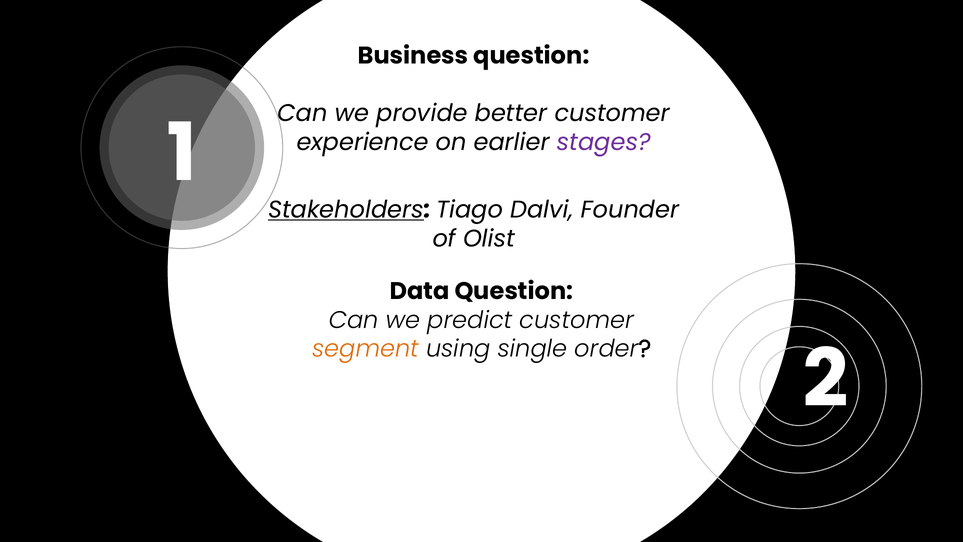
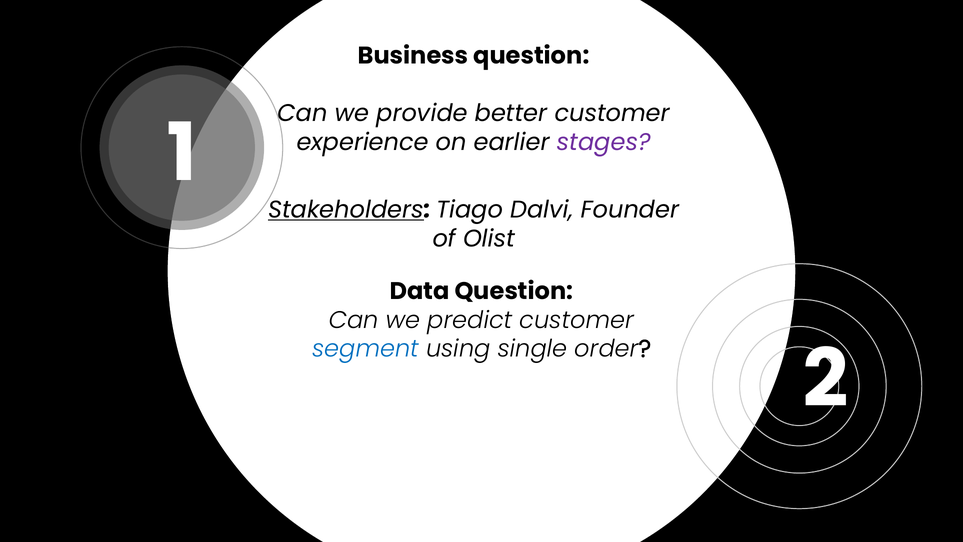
segment colour: orange -> blue
